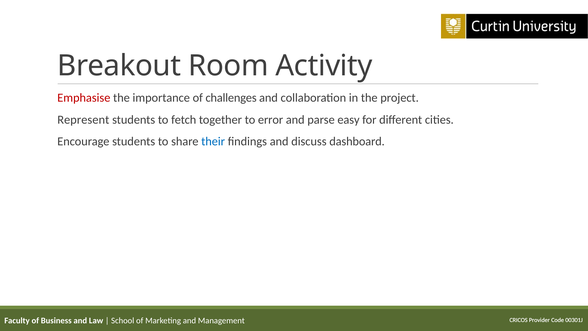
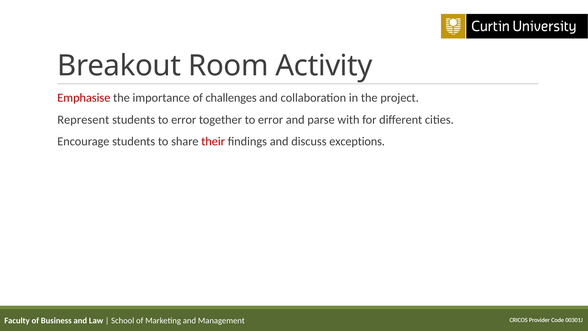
students to fetch: fetch -> error
easy: easy -> with
their colour: blue -> red
dashboard: dashboard -> exceptions
